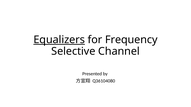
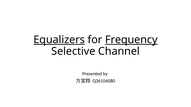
Frequency underline: none -> present
